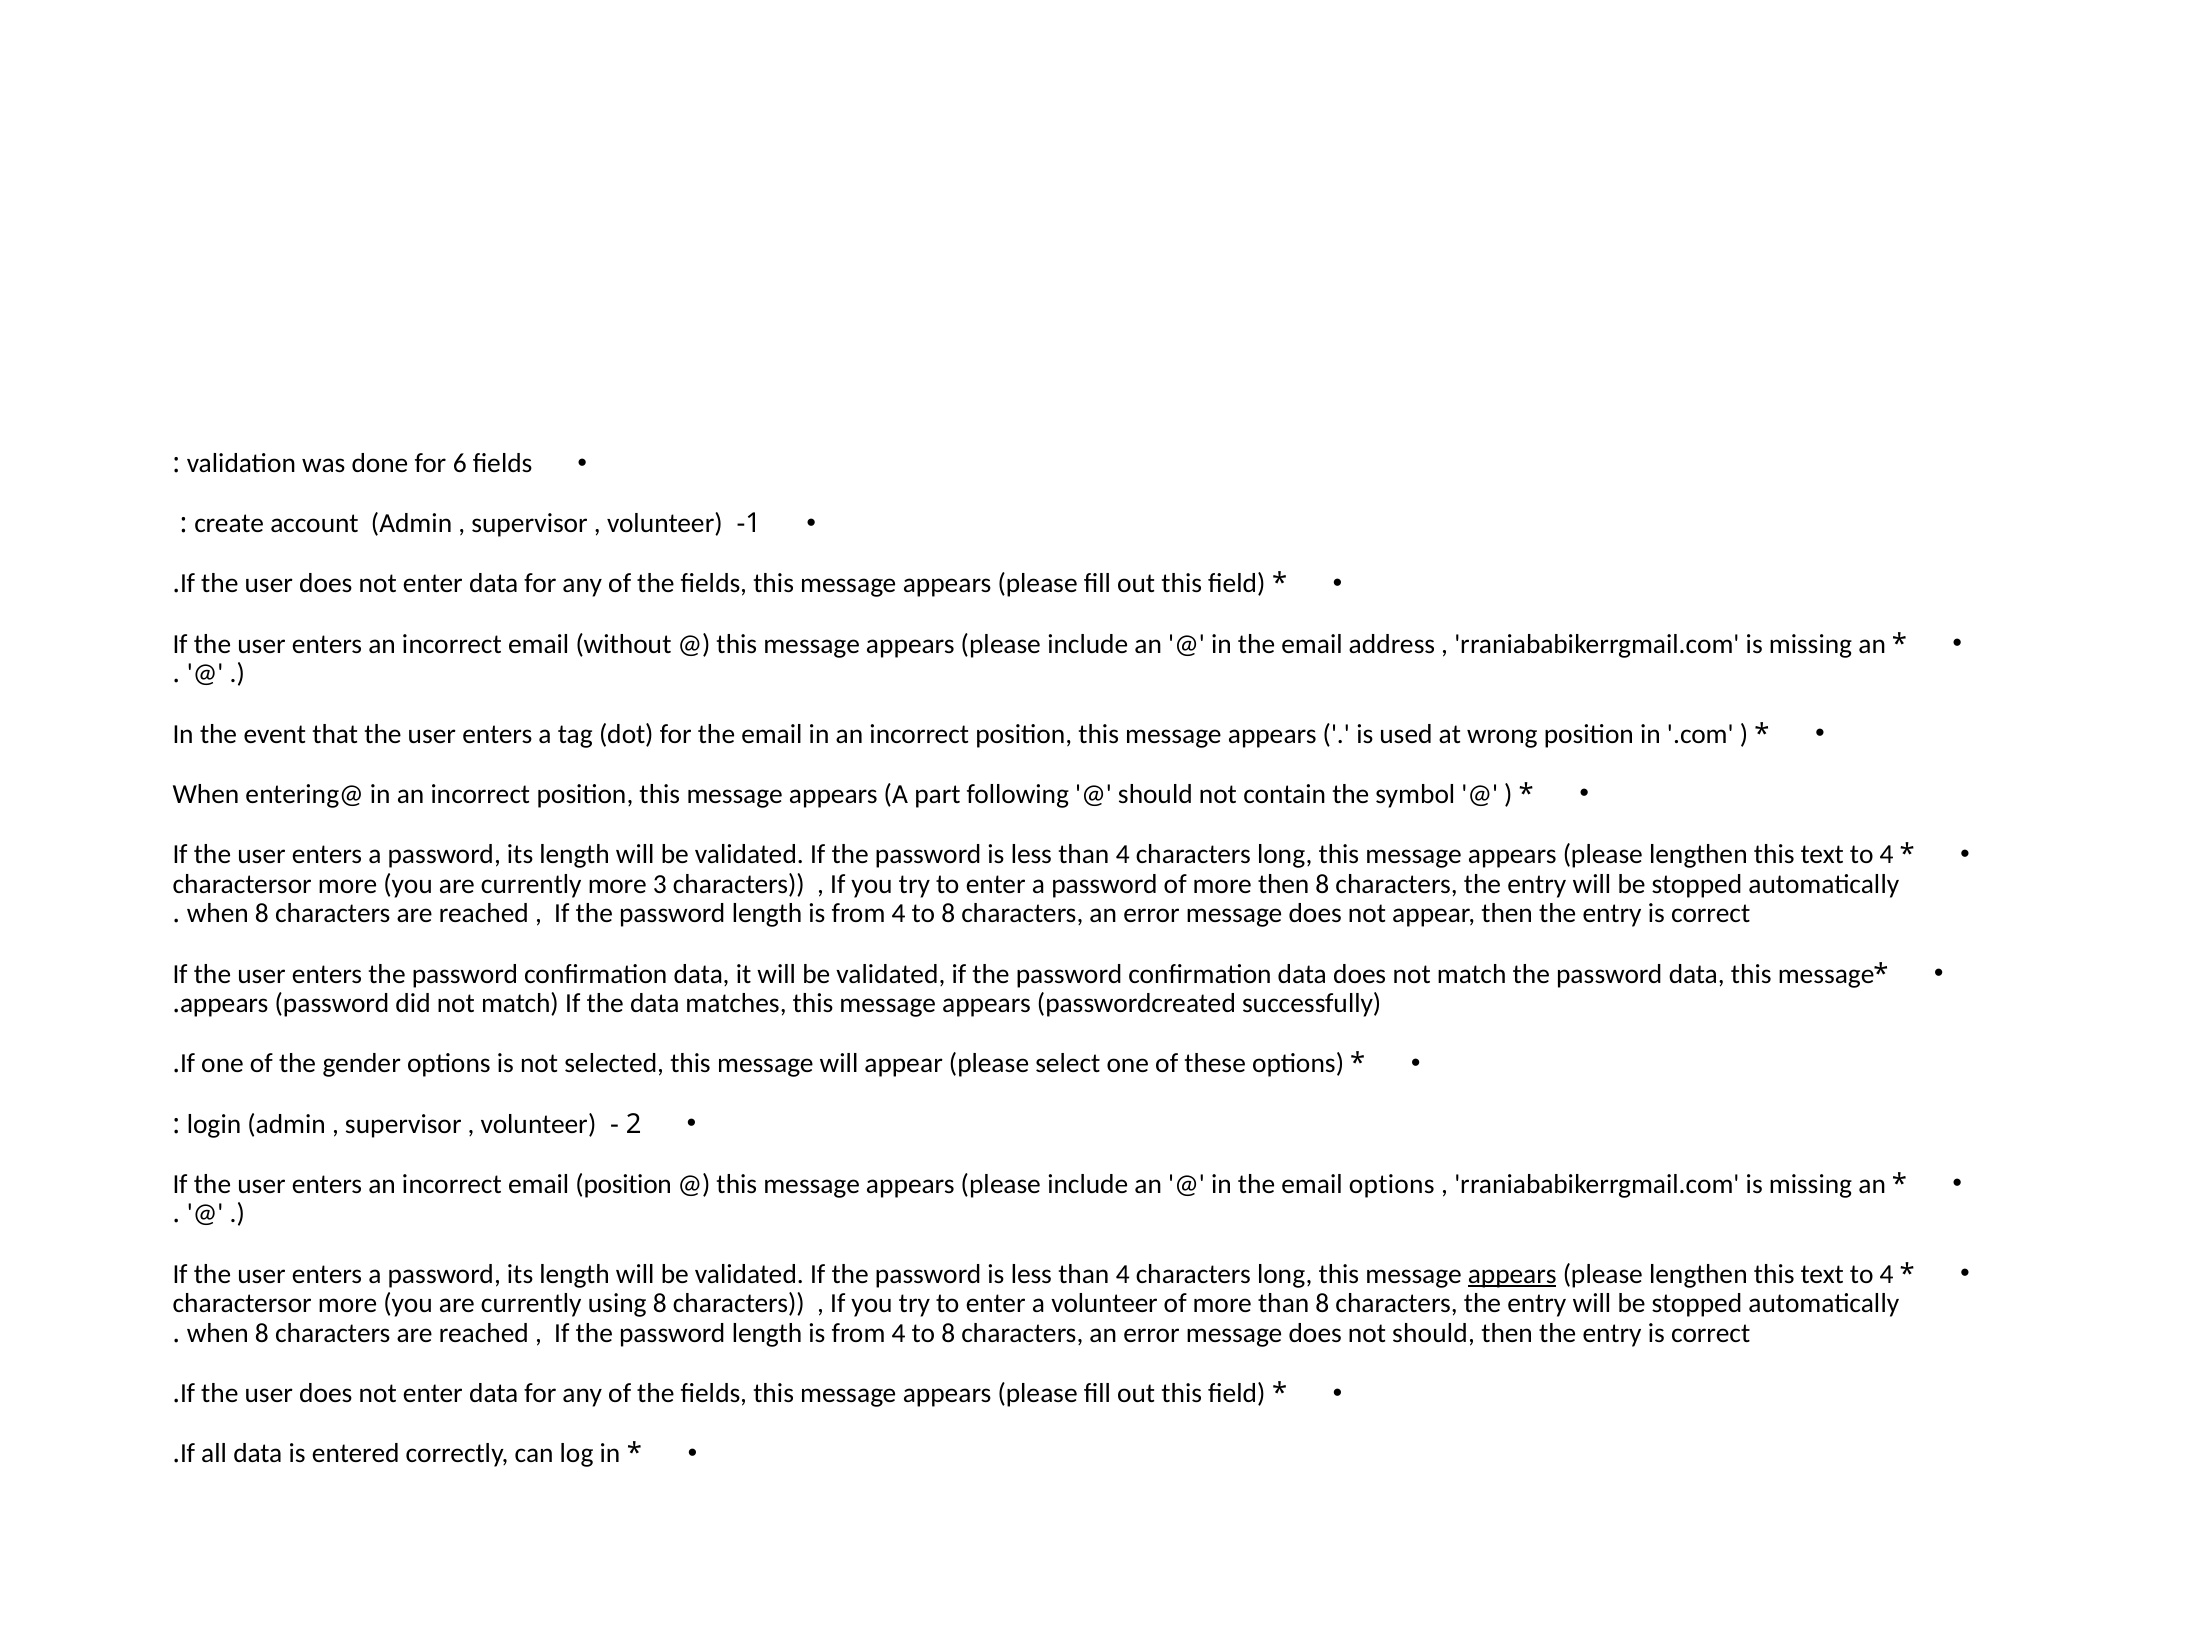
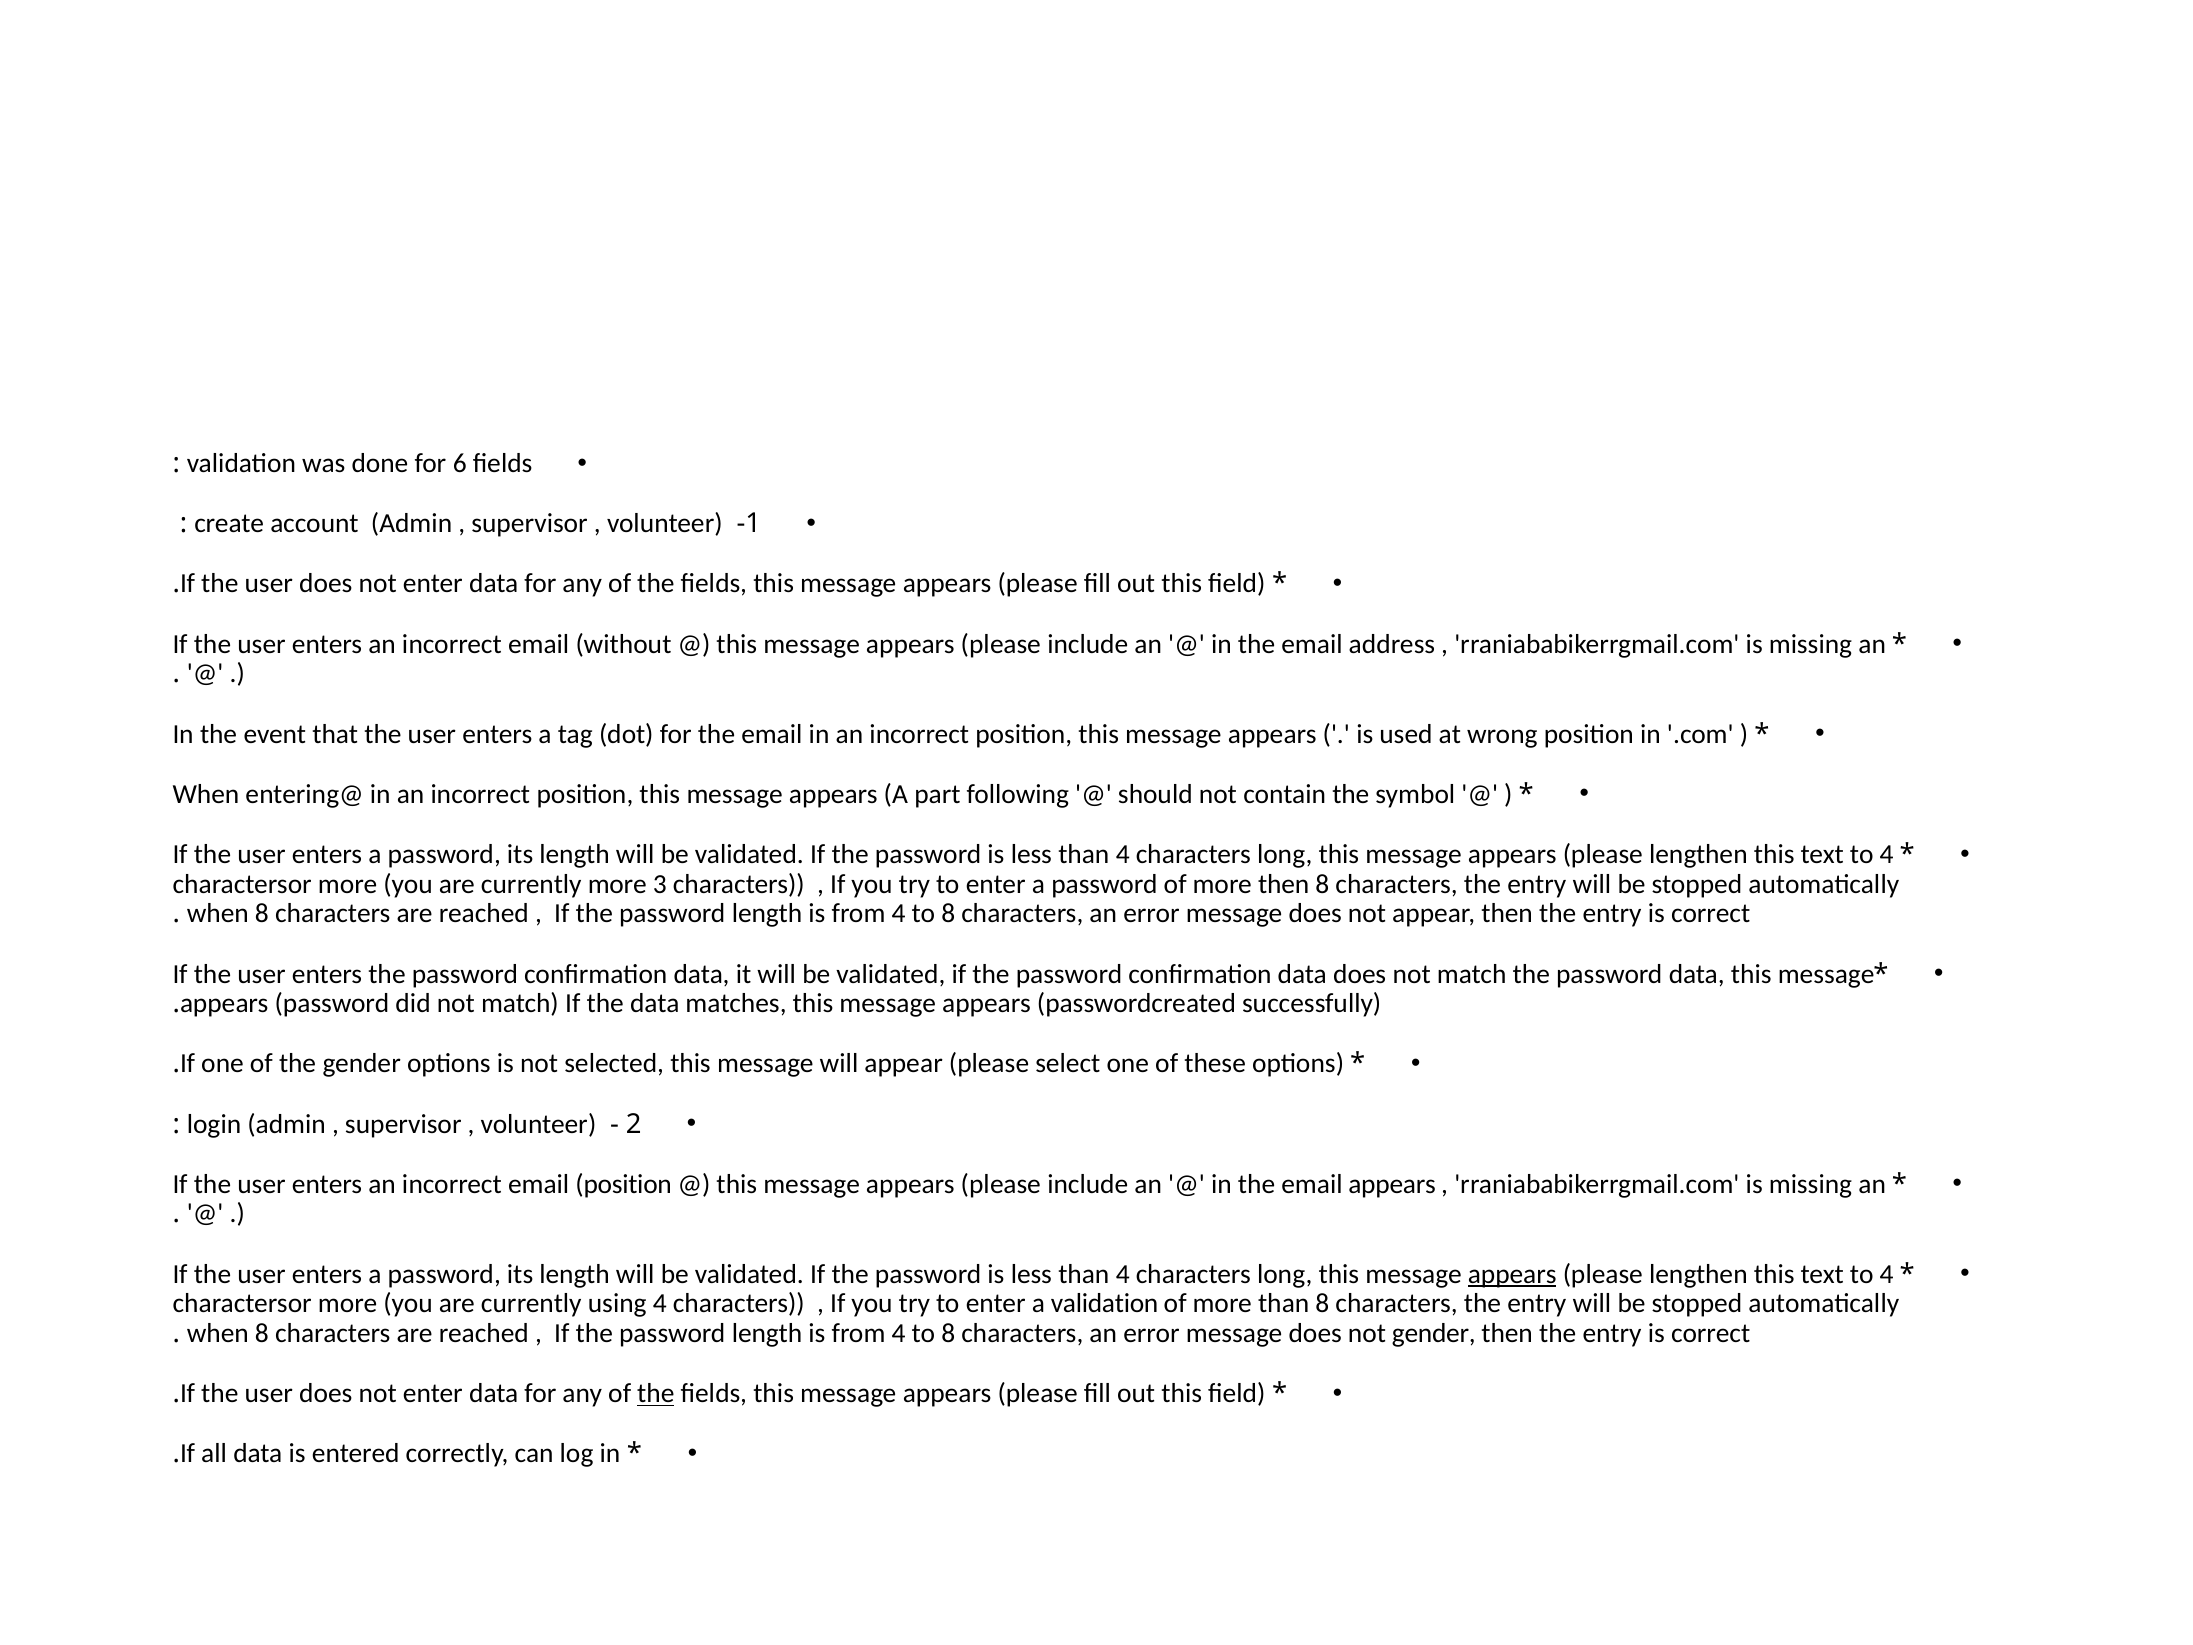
email options: options -> appears
using 8: 8 -> 4
a volunteer: volunteer -> validation
not should: should -> gender
the at (656, 1394) underline: none -> present
